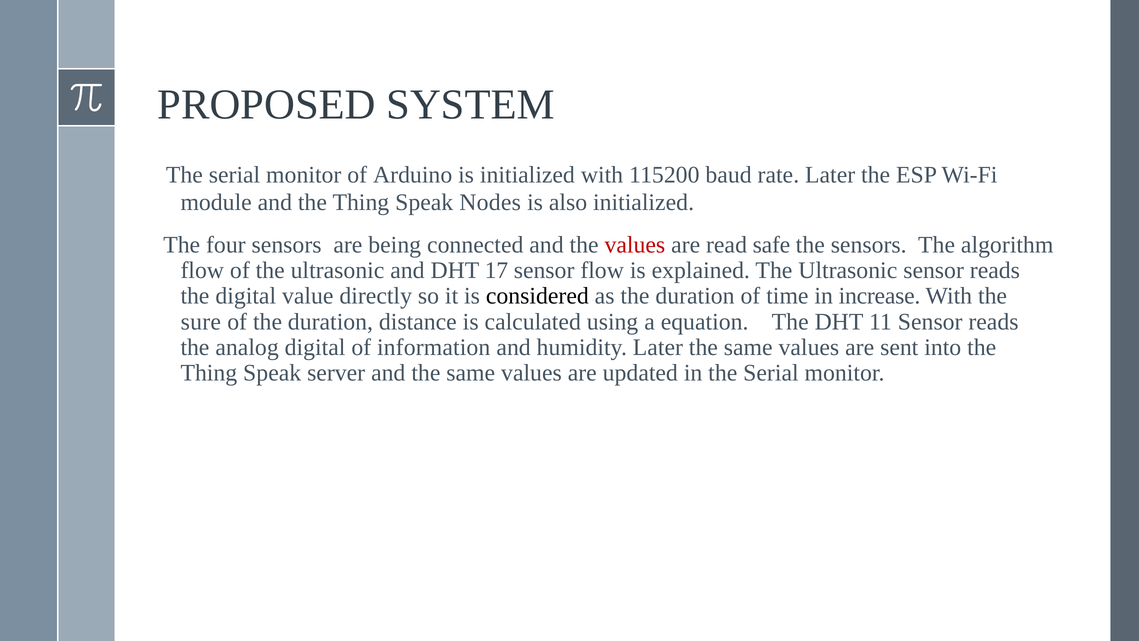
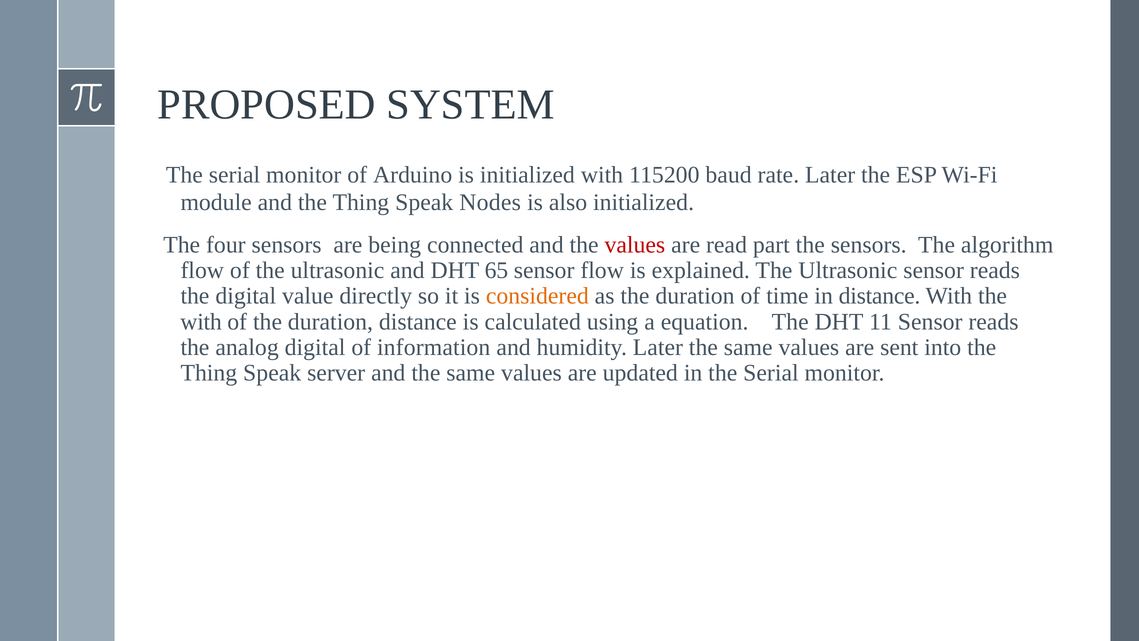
safe: safe -> part
17: 17 -> 65
considered colour: black -> orange
in increase: increase -> distance
sure at (201, 322): sure -> with
